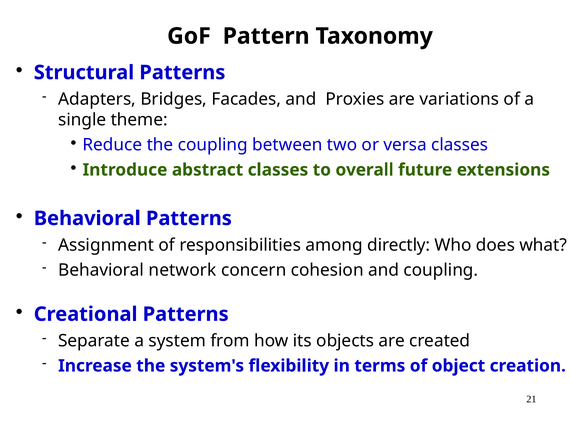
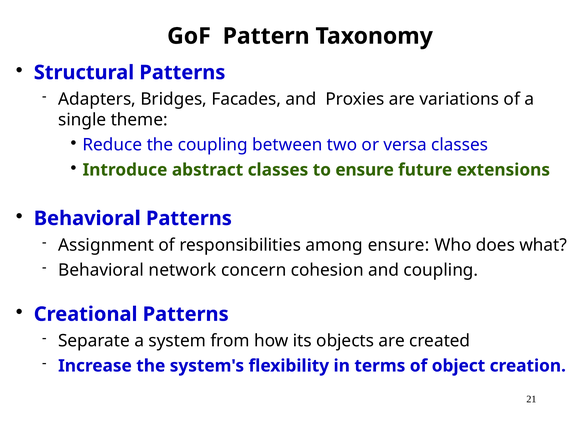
to overall: overall -> ensure
among directly: directly -> ensure
